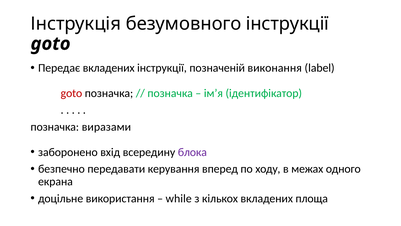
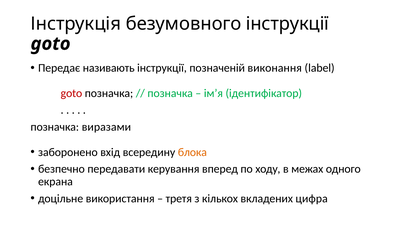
Передає вкладених: вкладених -> називають
блока colour: purple -> orange
while: while -> третя
площа: площа -> цифра
